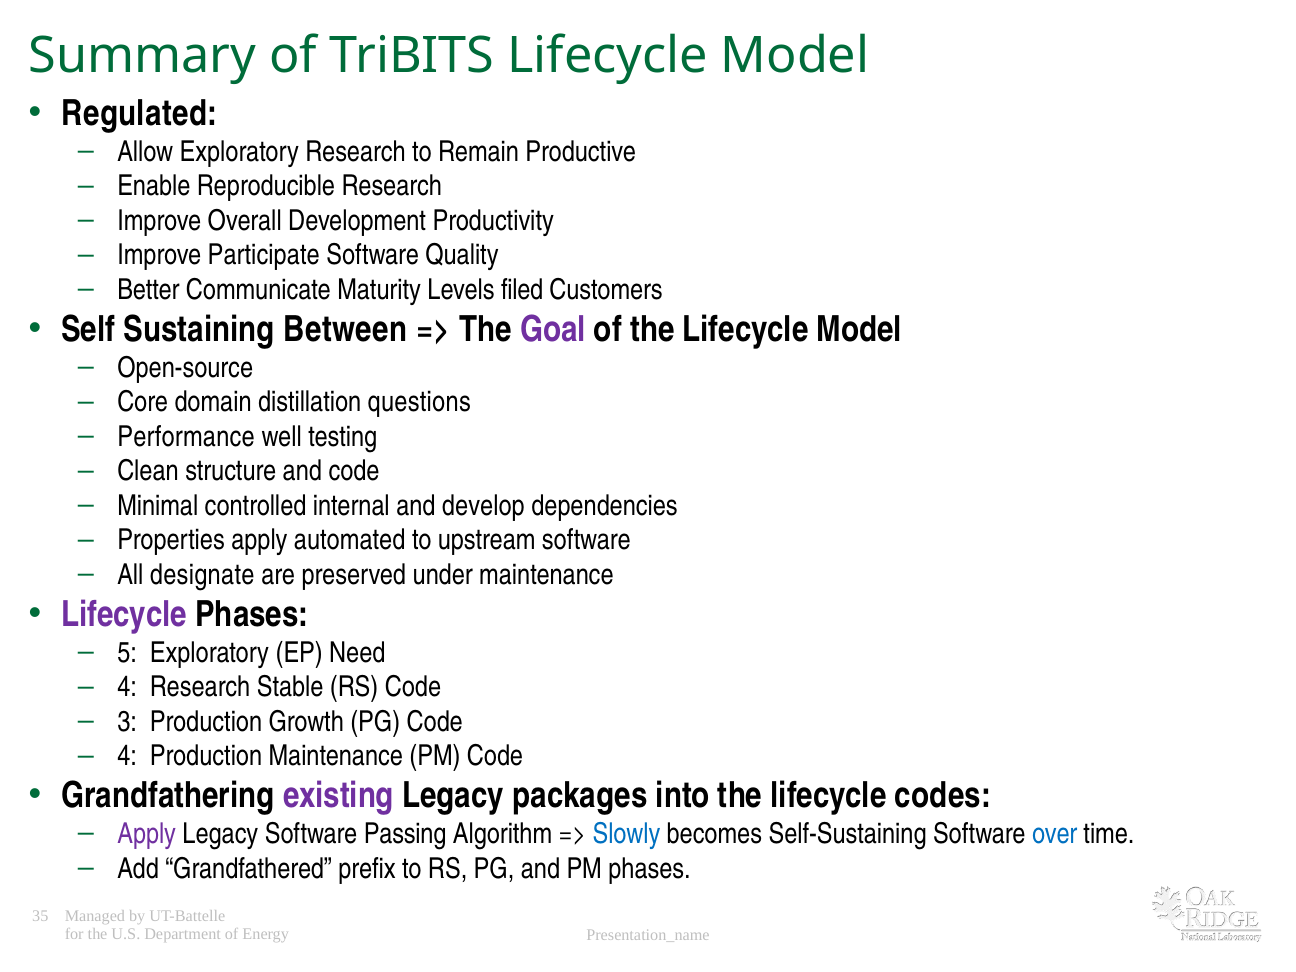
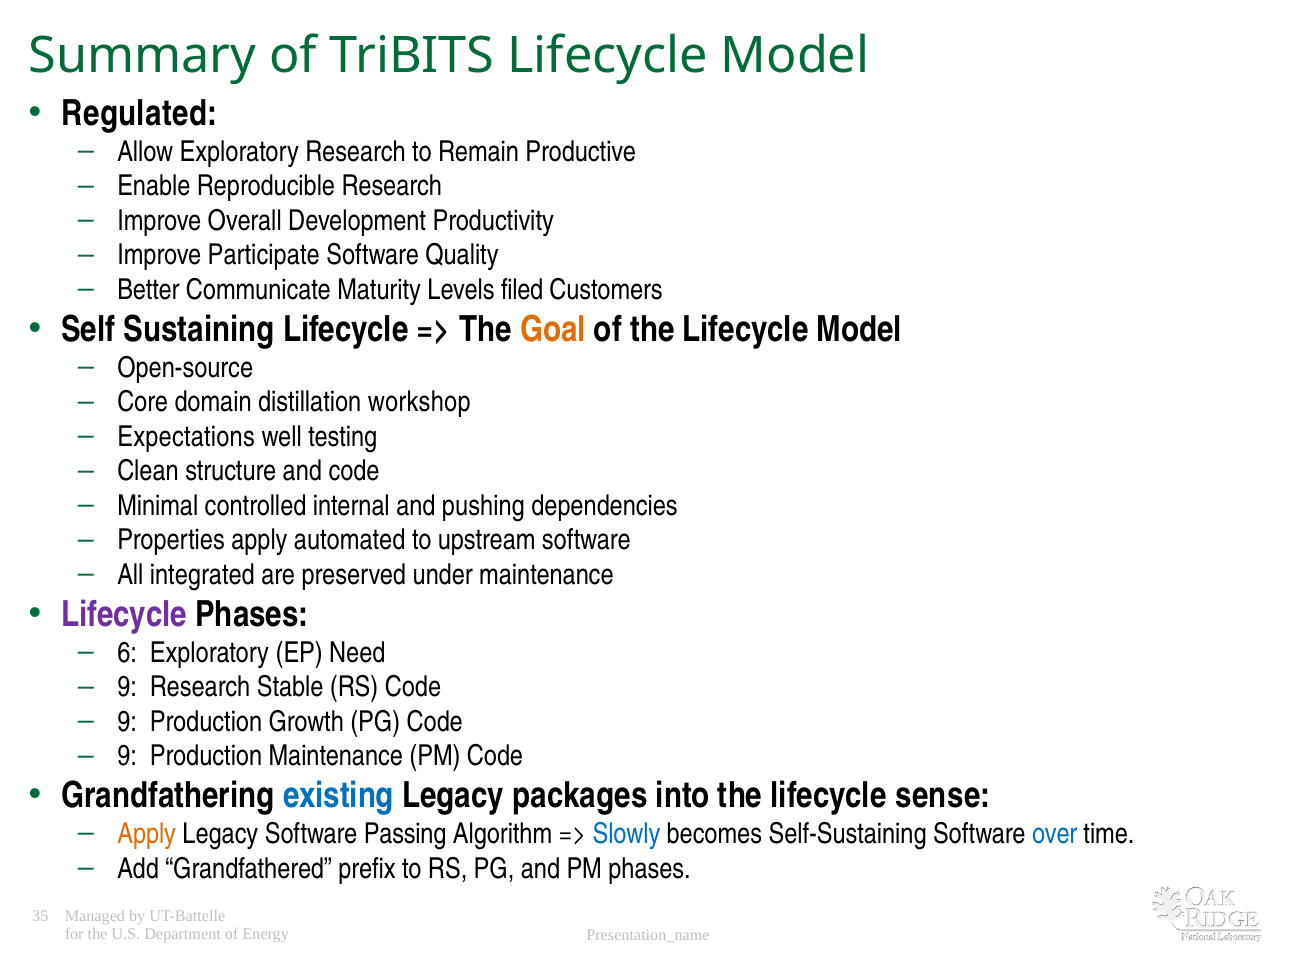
Sustaining Between: Between -> Lifecycle
Goal colour: purple -> orange
questions: questions -> workshop
Performance: Performance -> Expectations
develop: develop -> pushing
designate: designate -> integrated
5: 5 -> 6
4 at (127, 687): 4 -> 9
3 at (127, 722): 3 -> 9
4 at (127, 756): 4 -> 9
existing colour: purple -> blue
codes: codes -> sense
Apply at (147, 834) colour: purple -> orange
